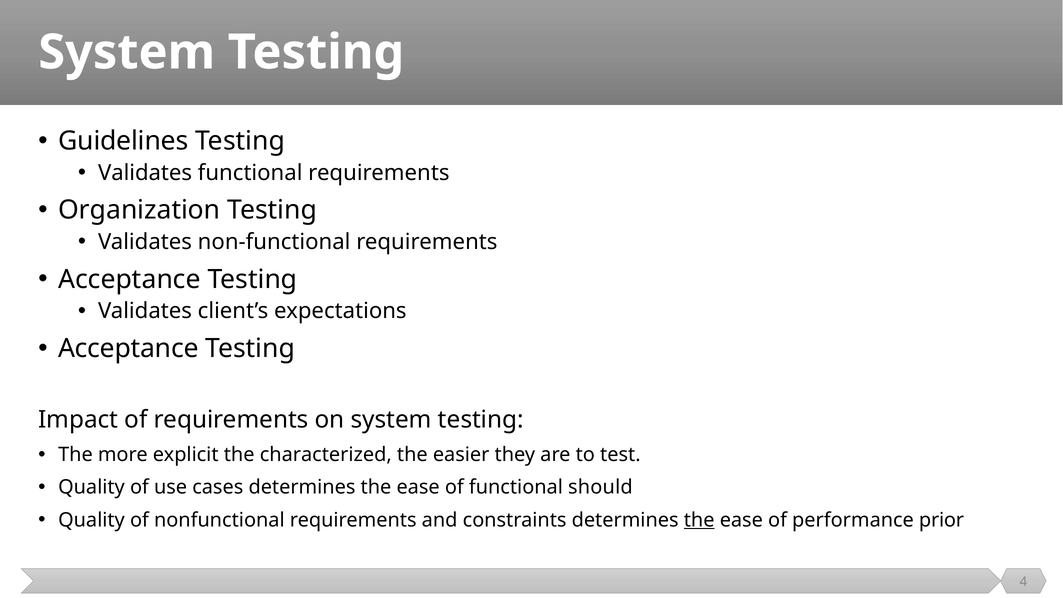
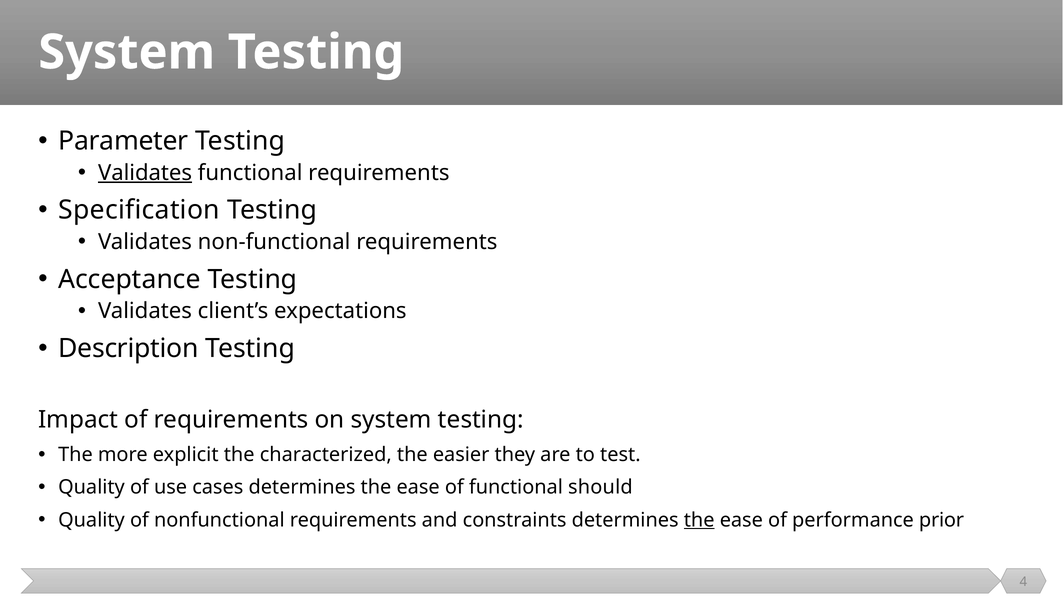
Guidelines: Guidelines -> Parameter
Validates at (145, 173) underline: none -> present
Organization: Organization -> Specification
Acceptance at (128, 348): Acceptance -> Description
